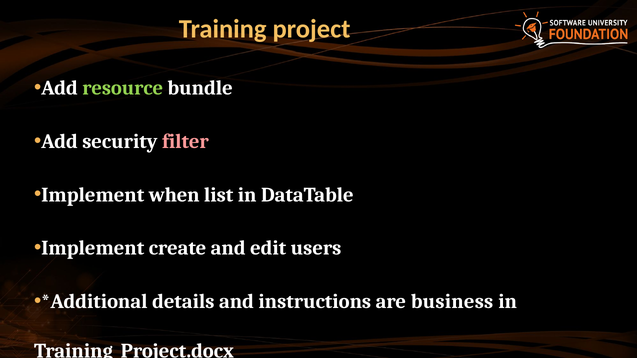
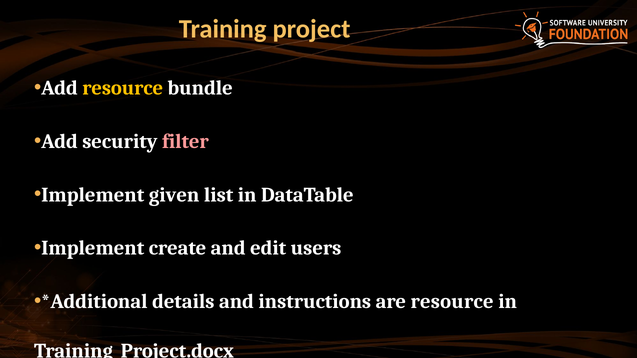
resource at (123, 88) colour: light green -> yellow
when: when -> given
are business: business -> resource
